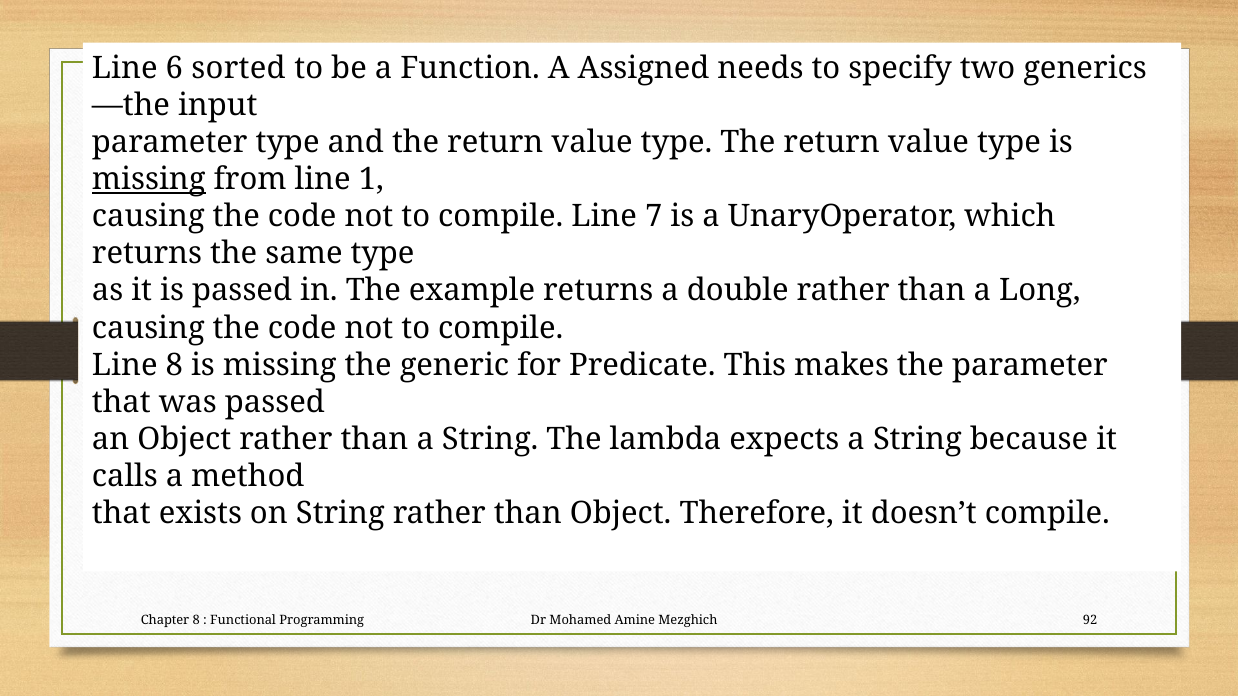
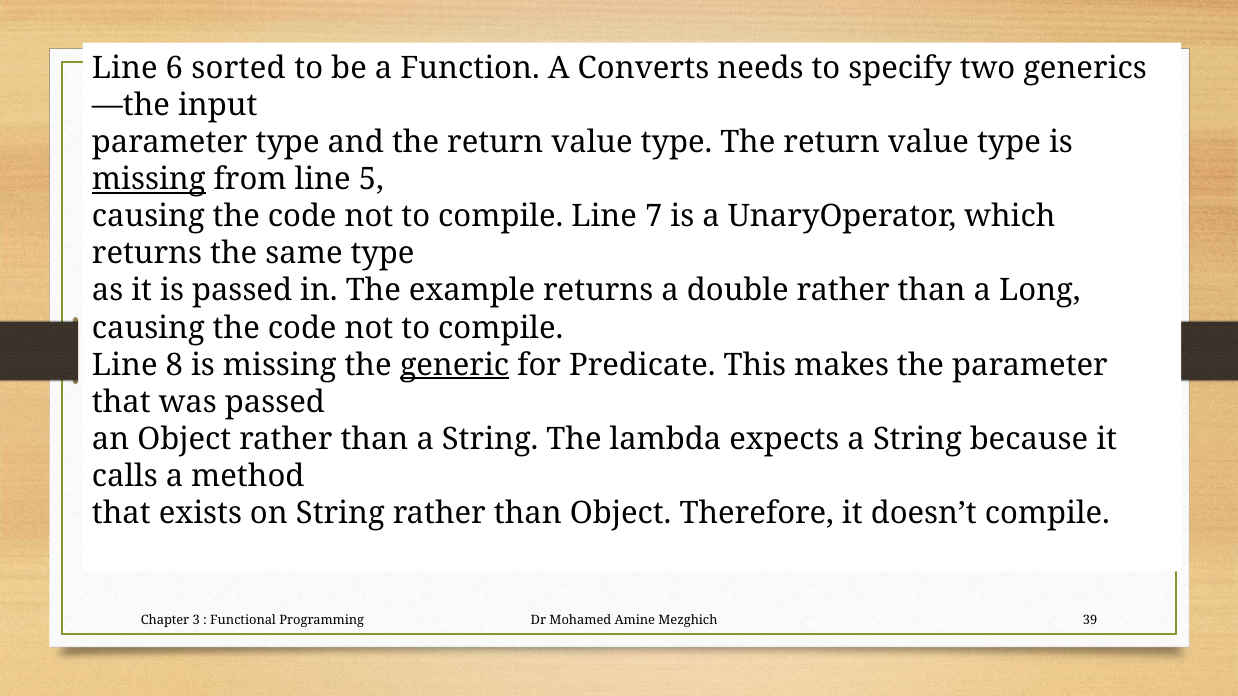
Assigned: Assigned -> Converts
1: 1 -> 5
generic underline: none -> present
Chapter 8: 8 -> 3
92: 92 -> 39
